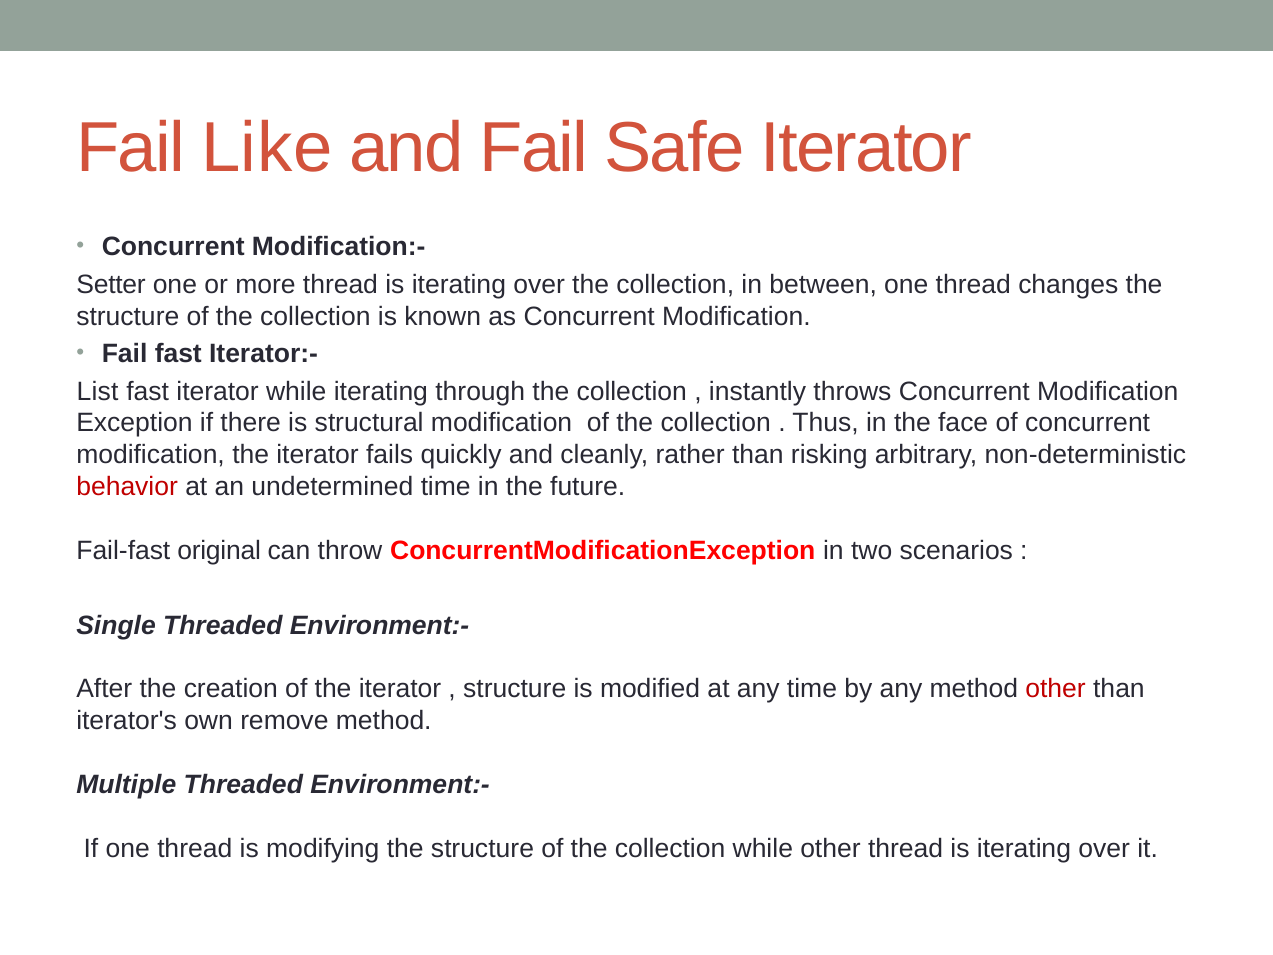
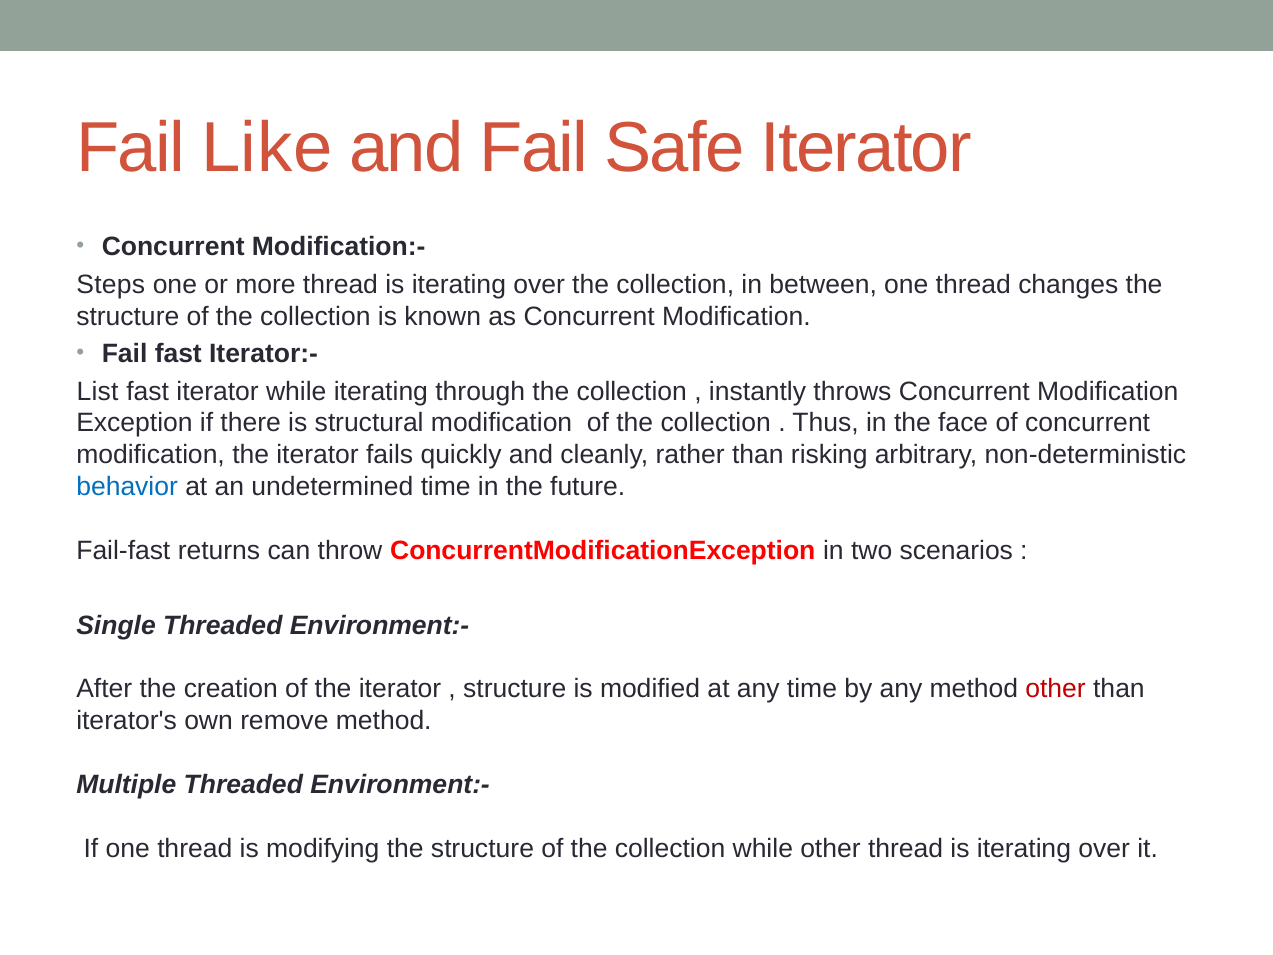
Setter: Setter -> Steps
behavior colour: red -> blue
original: original -> returns
